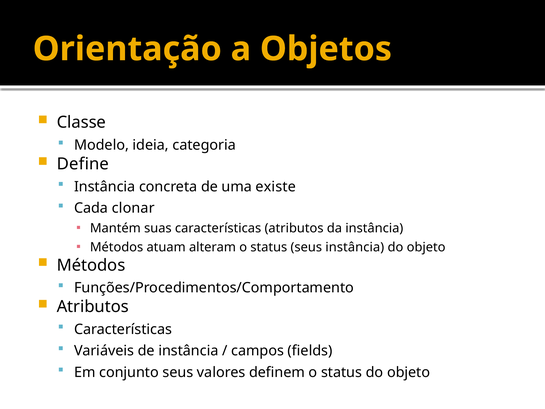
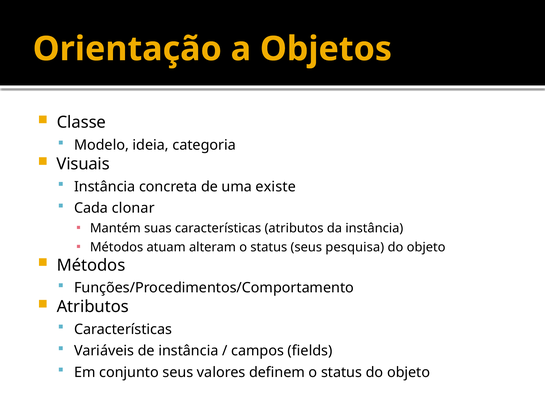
Define: Define -> Visuais
seus instância: instância -> pesquisa
